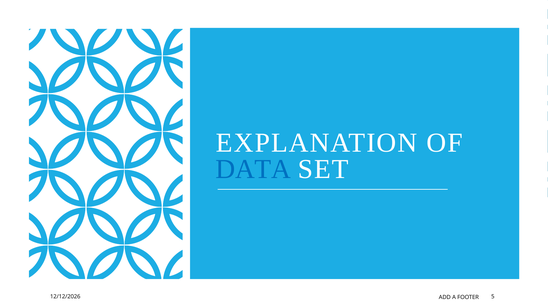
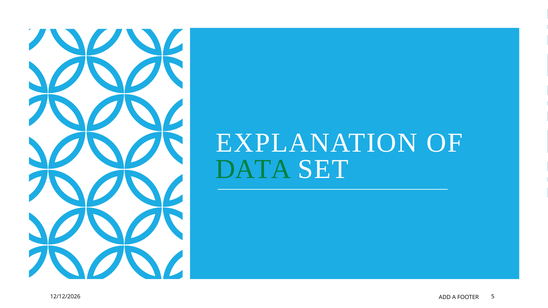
DATA colour: blue -> green
